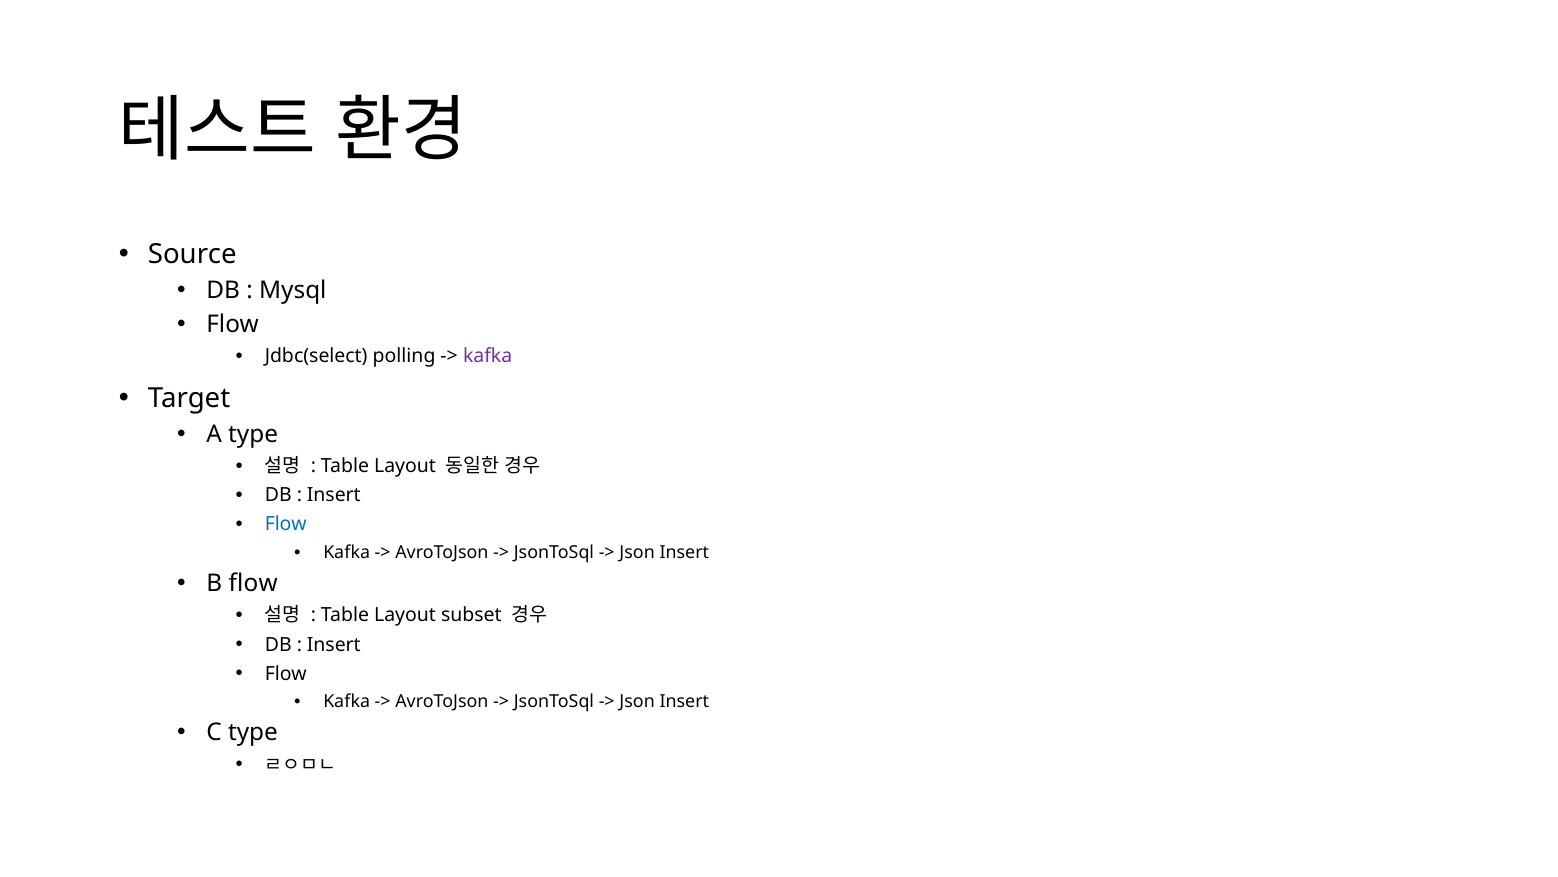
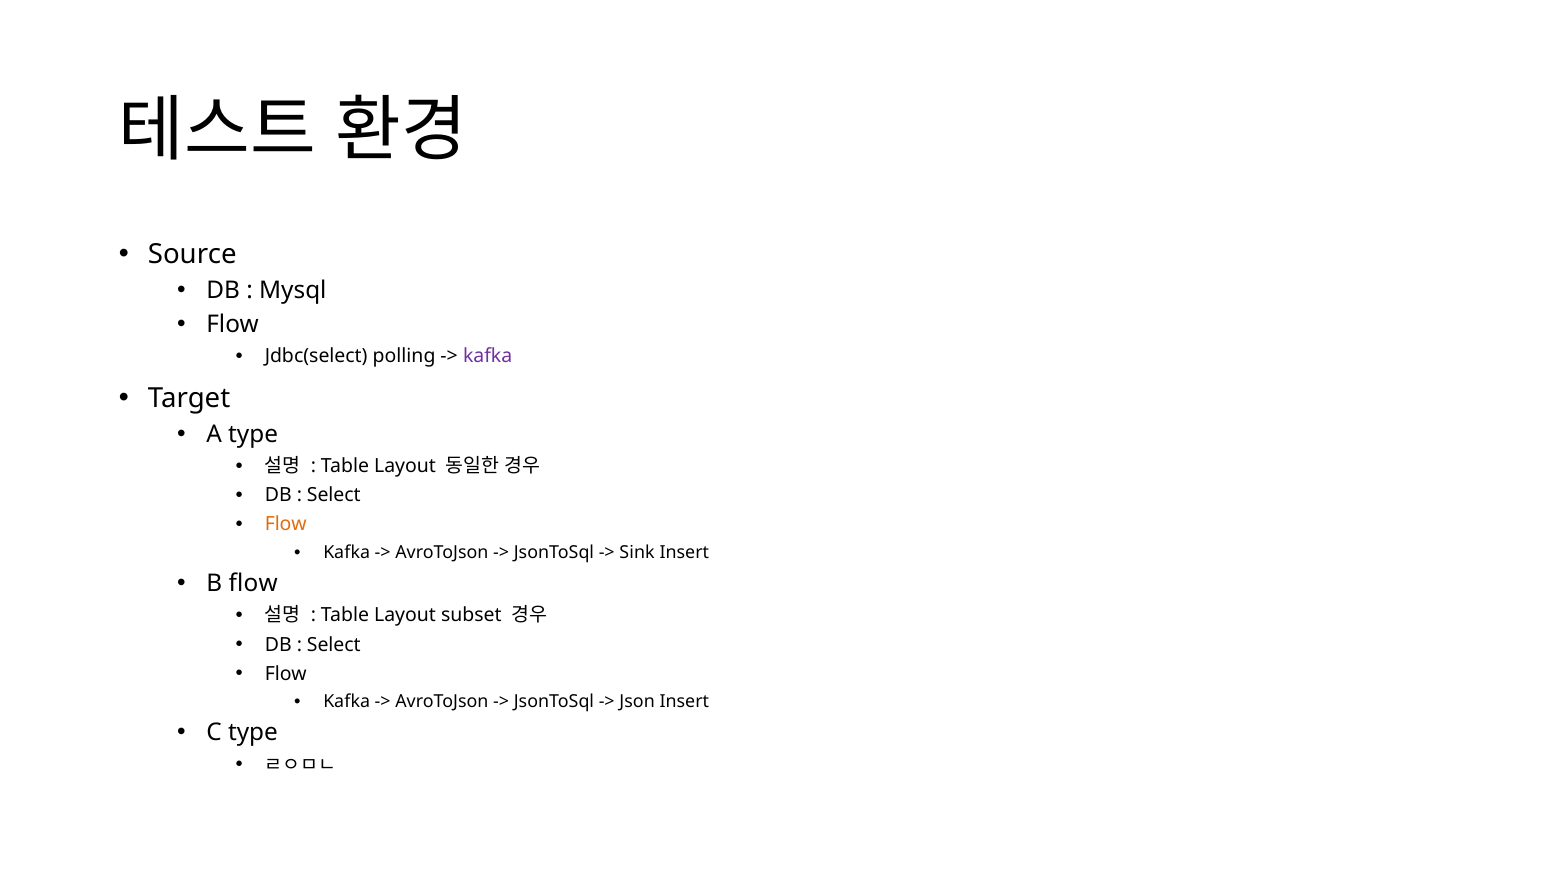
Insert at (334, 495): Insert -> Select
Flow at (286, 524) colour: blue -> orange
Json at (637, 552): Json -> Sink
Insert at (334, 644): Insert -> Select
